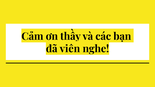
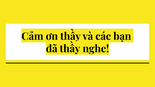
đã viên: viên -> thầy
